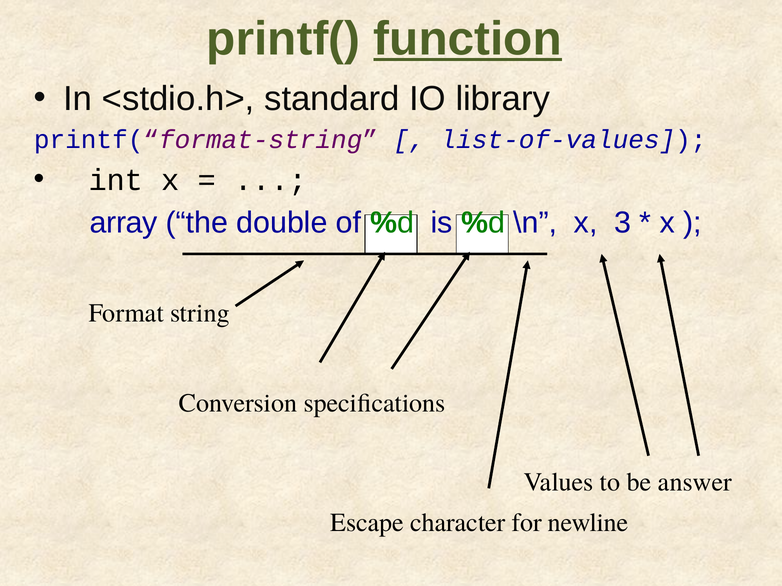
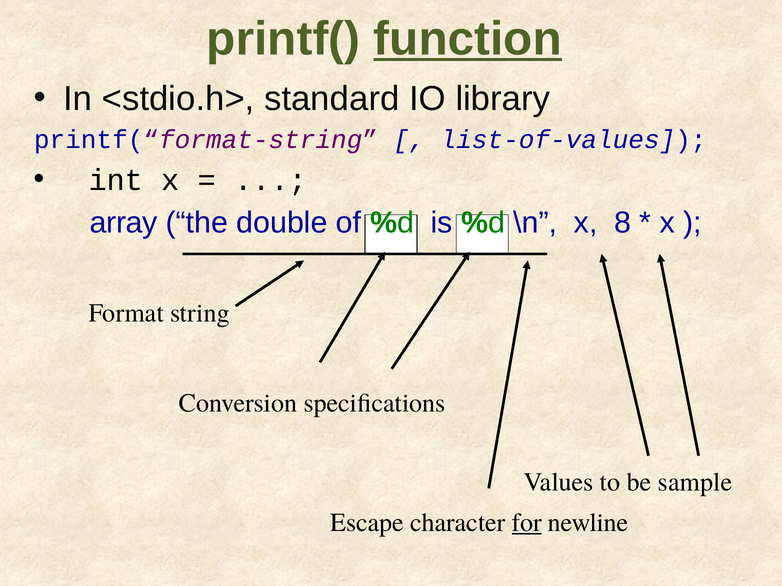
3: 3 -> 8
answer: answer -> sample
for underline: none -> present
